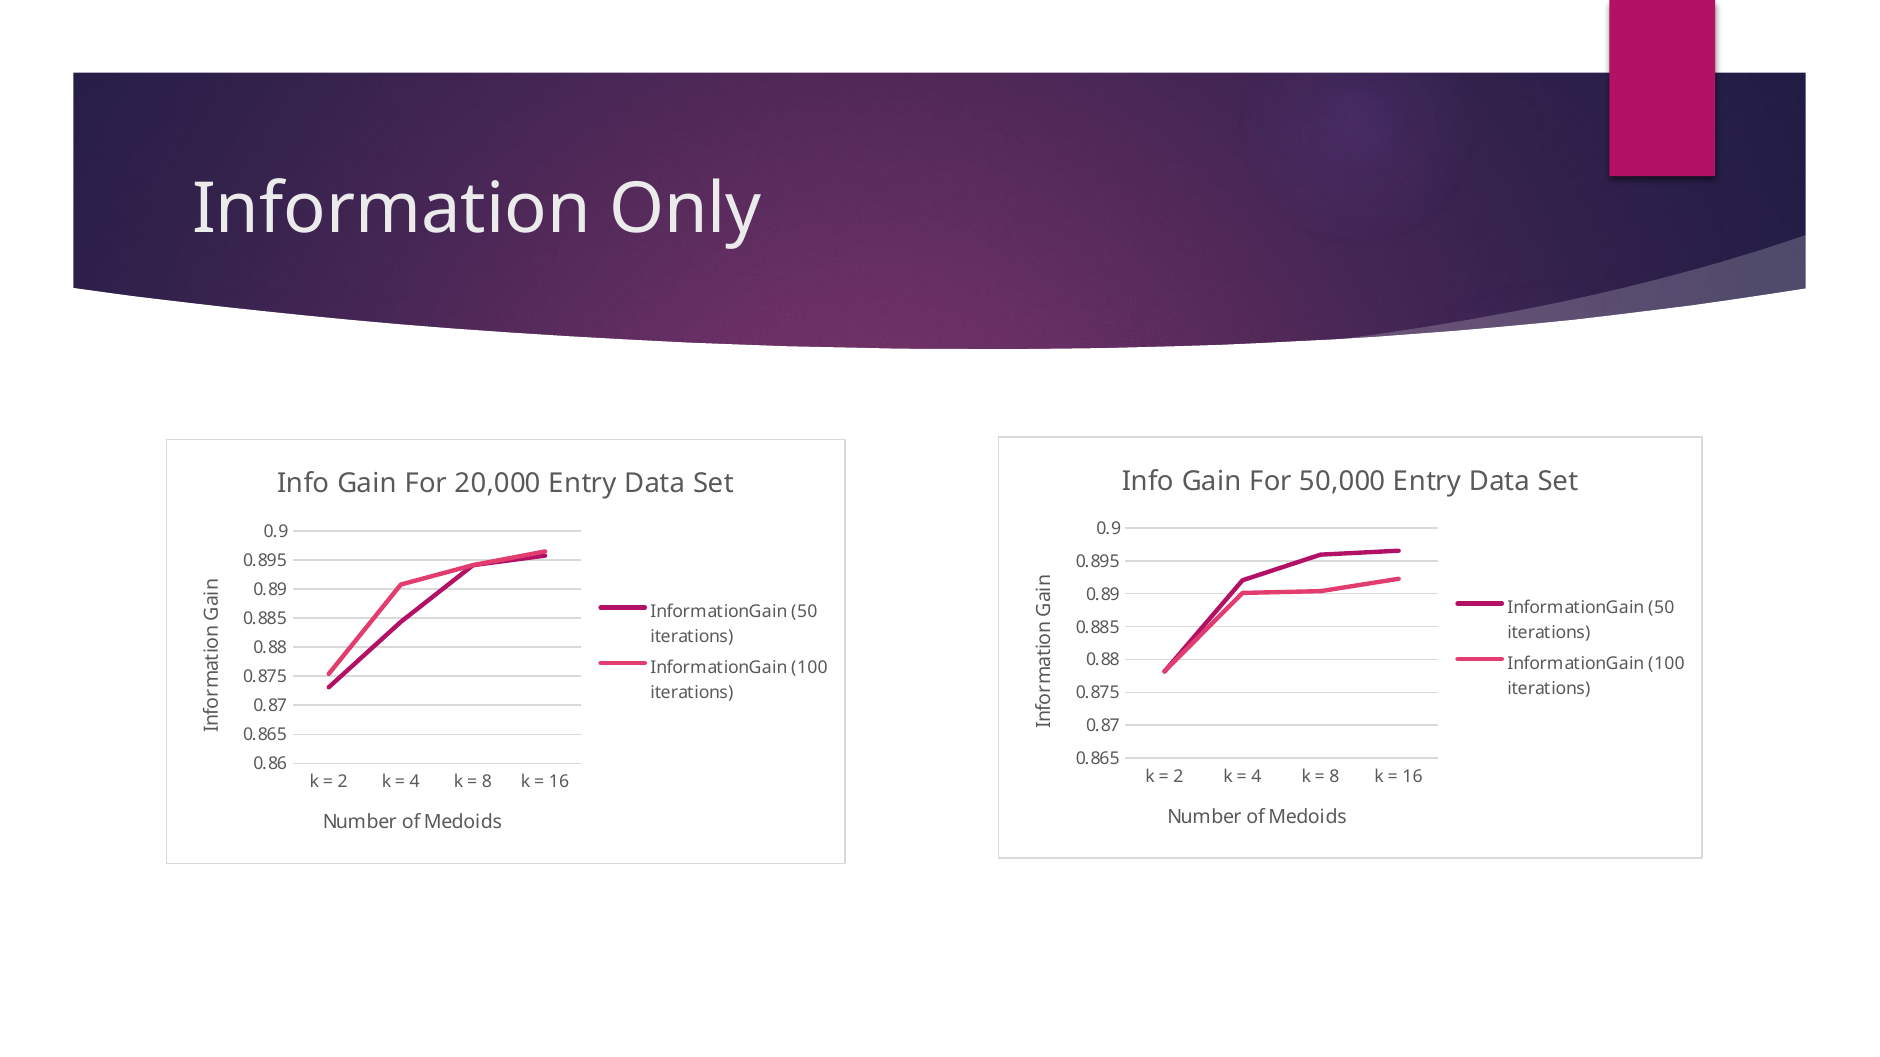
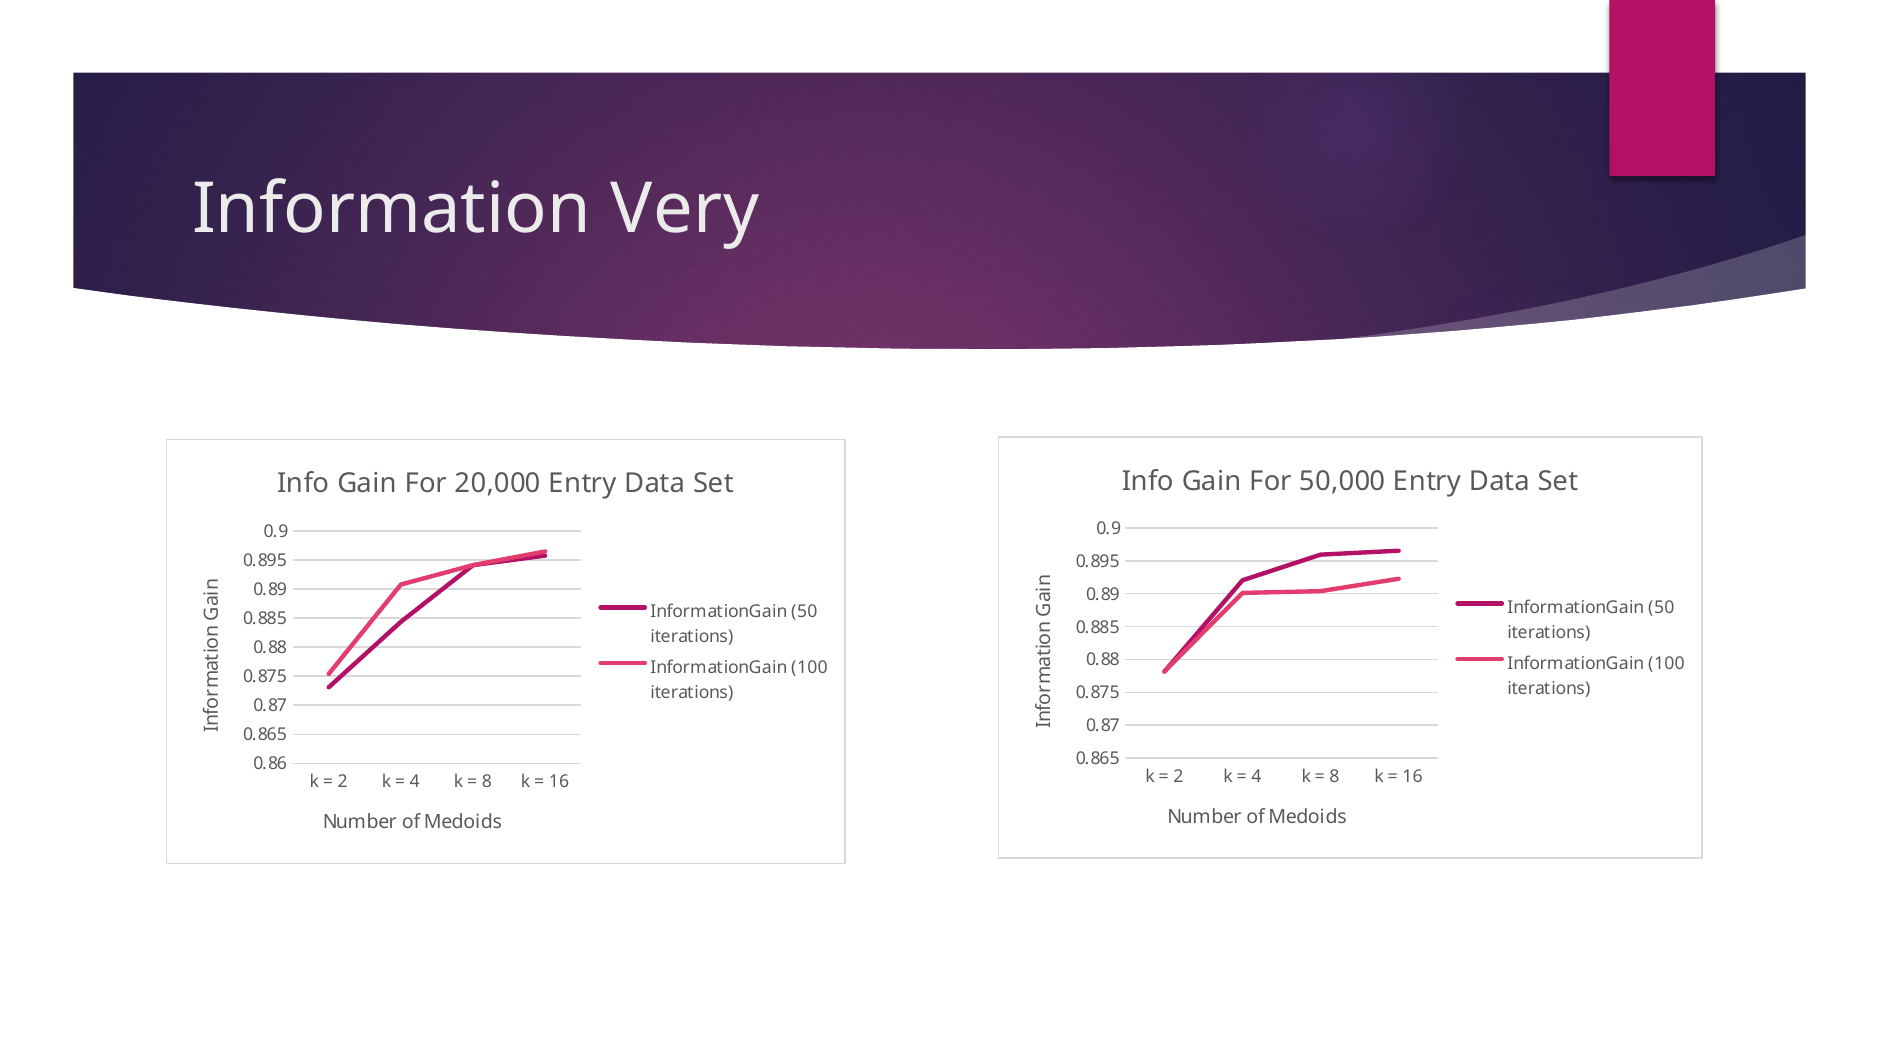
Only: Only -> Very
